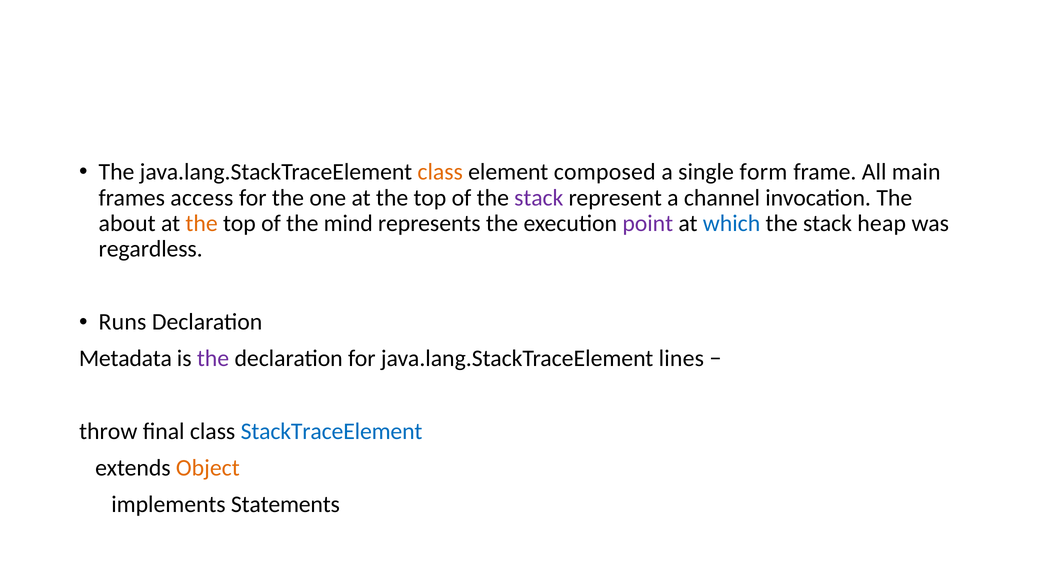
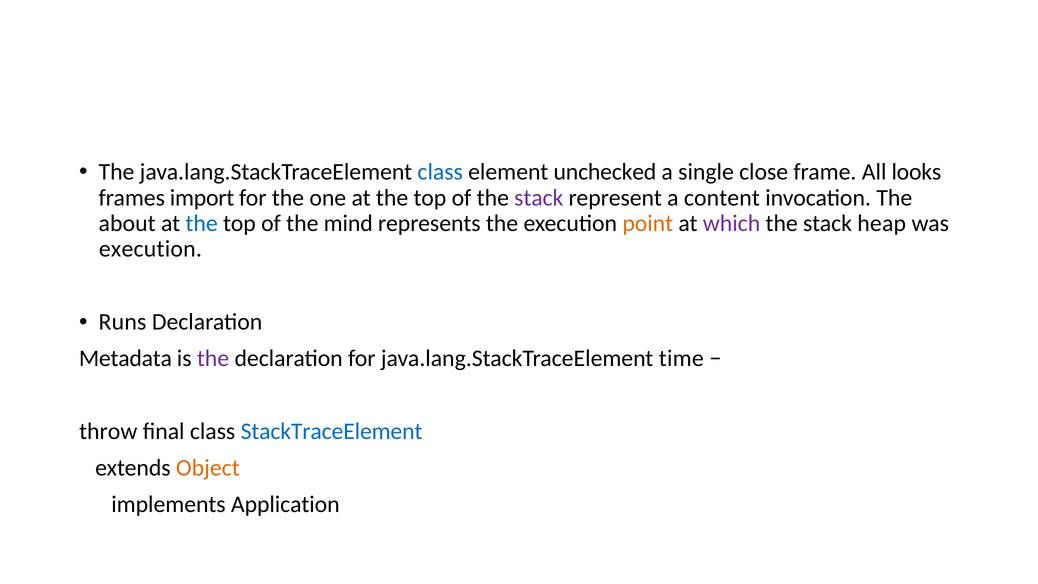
class at (440, 172) colour: orange -> blue
composed: composed -> unchecked
form: form -> close
main: main -> looks
access: access -> import
channel: channel -> content
the at (202, 223) colour: orange -> blue
point colour: purple -> orange
which colour: blue -> purple
regardless at (151, 249): regardless -> execution
lines: lines -> time
Statements: Statements -> Application
